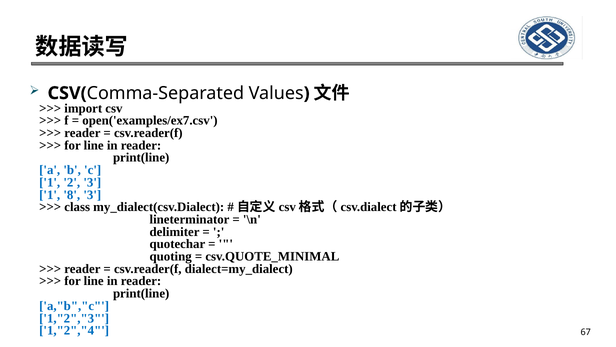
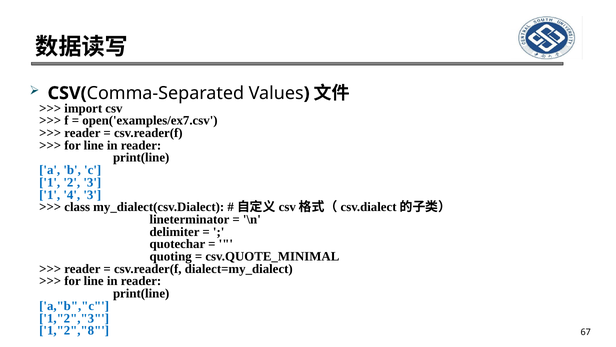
8: 8 -> 4
1,"2","4: 1,"2","4 -> 1,"2","8
